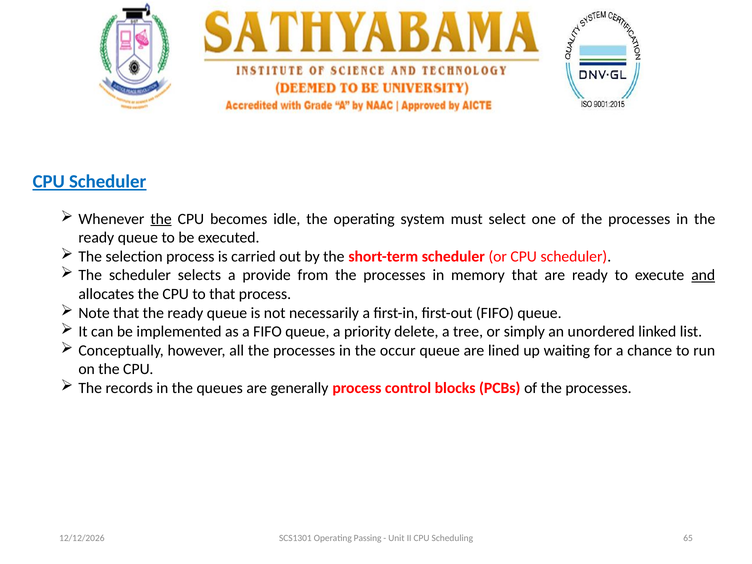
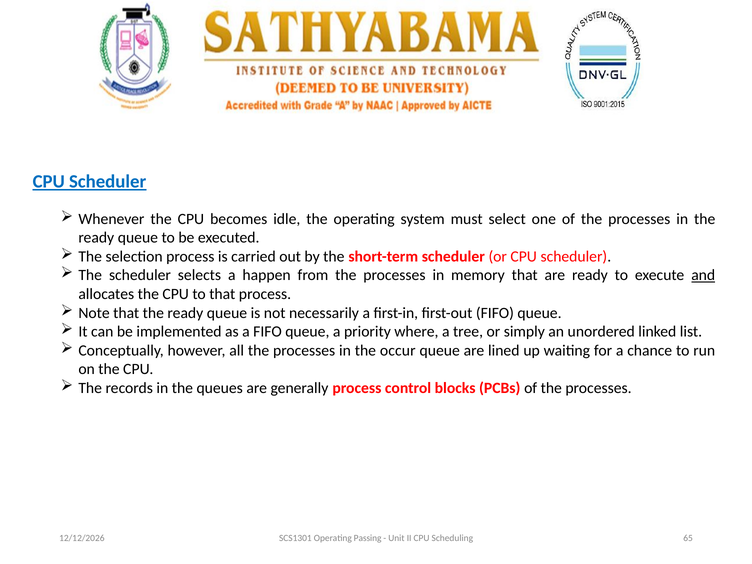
the at (161, 219) underline: present -> none
provide: provide -> happen
delete: delete -> where
